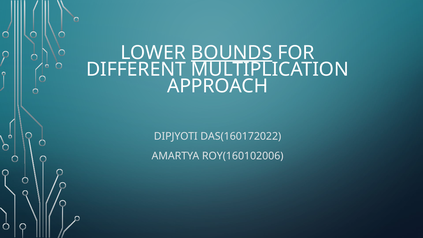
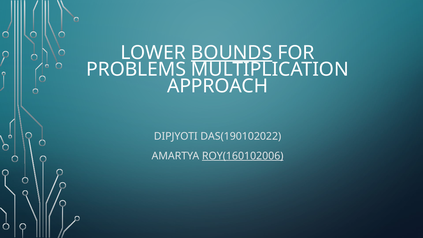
DIFFERENT: DIFFERENT -> PROBLEMS
DAS(160172022: DAS(160172022 -> DAS(190102022
ROY(160102006 underline: none -> present
